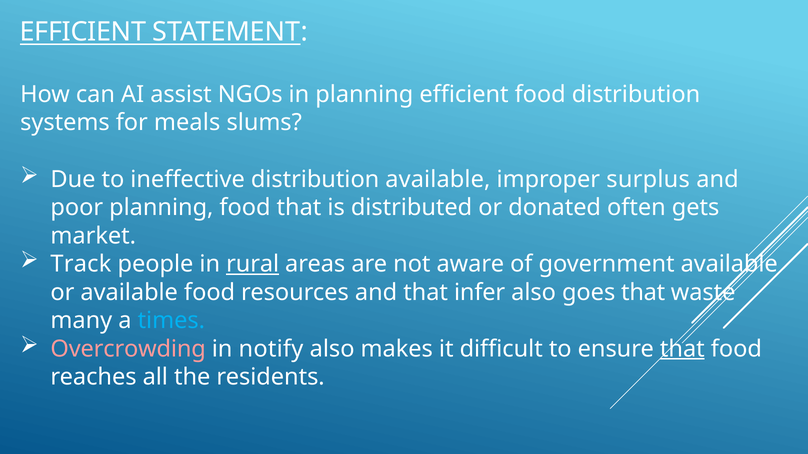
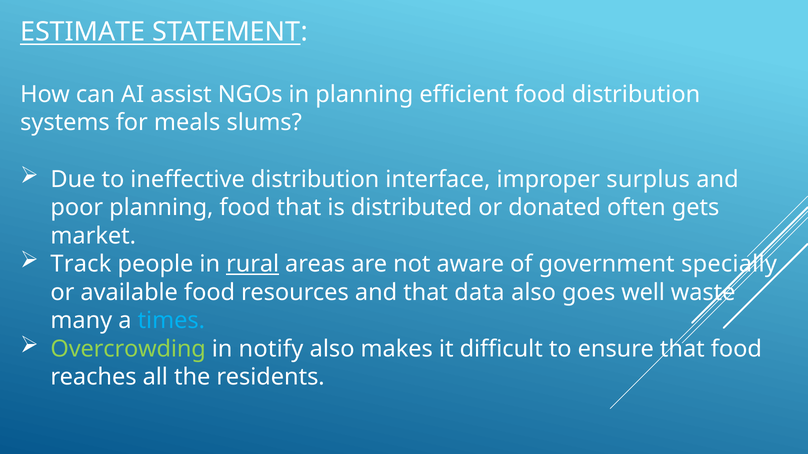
EFFICIENT at (83, 32): EFFICIENT -> ESTIMATE
distribution available: available -> interface
government available: available -> specially
infer: infer -> data
goes that: that -> well
Overcrowding colour: pink -> light green
that at (682, 349) underline: present -> none
